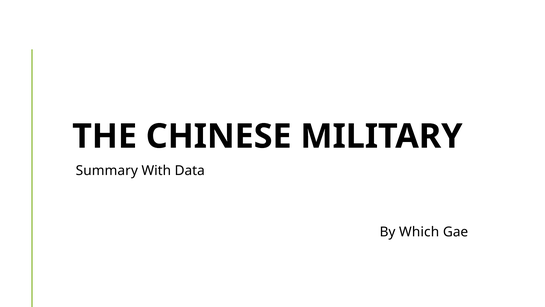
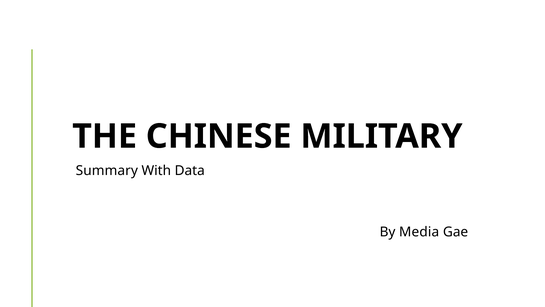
Which: Which -> Media
